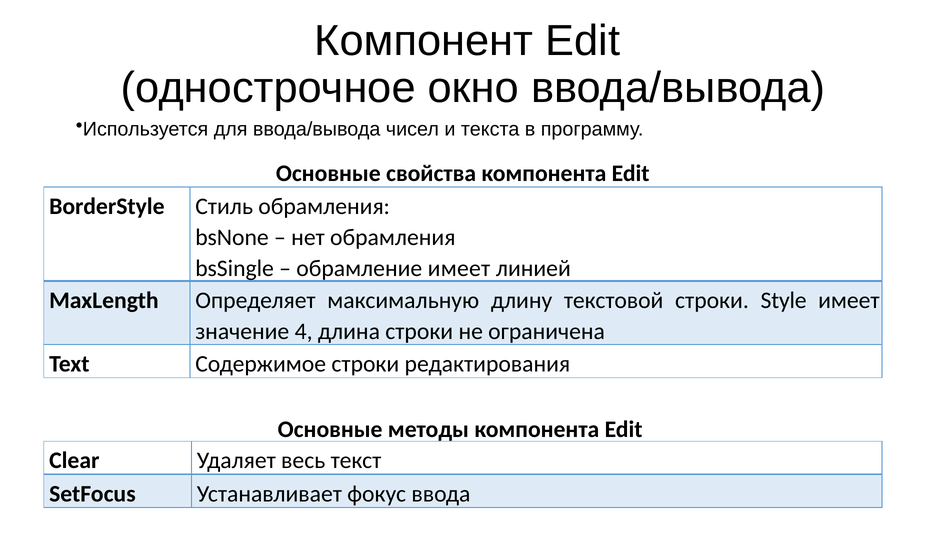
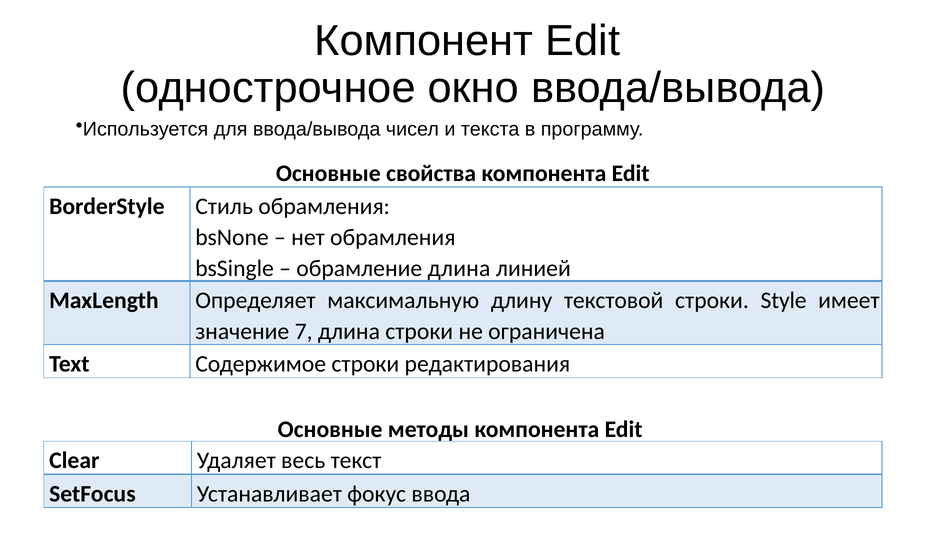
обрамление имеет: имеет -> длина
4: 4 -> 7
